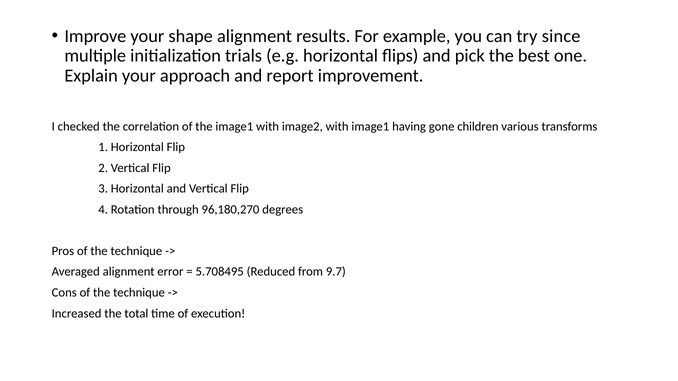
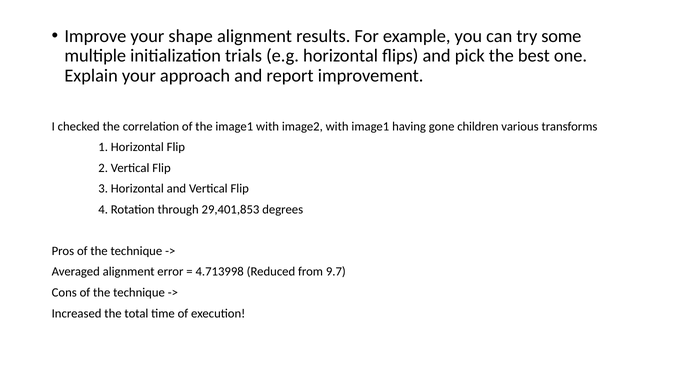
since: since -> some
96,180,270: 96,180,270 -> 29,401,853
5.708495: 5.708495 -> 4.713998
